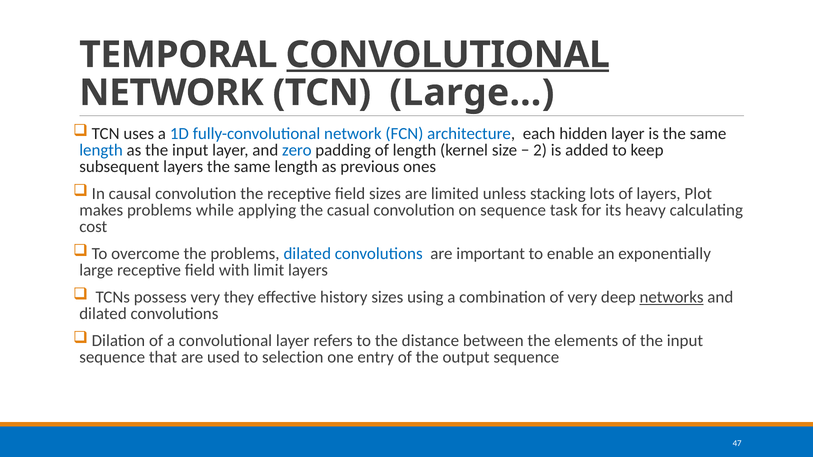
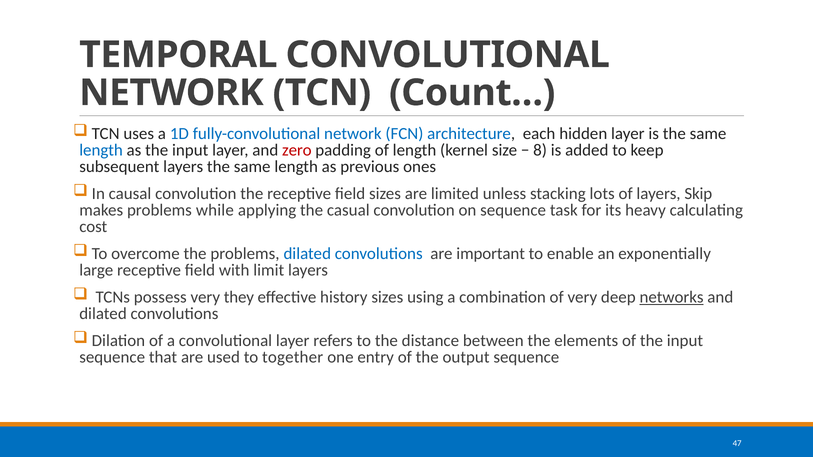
CONVOLUTIONAL at (448, 55) underline: present -> none
Large…: Large… -> Count…
zero colour: blue -> red
2: 2 -> 8
Plot: Plot -> Skip
selection: selection -> together
